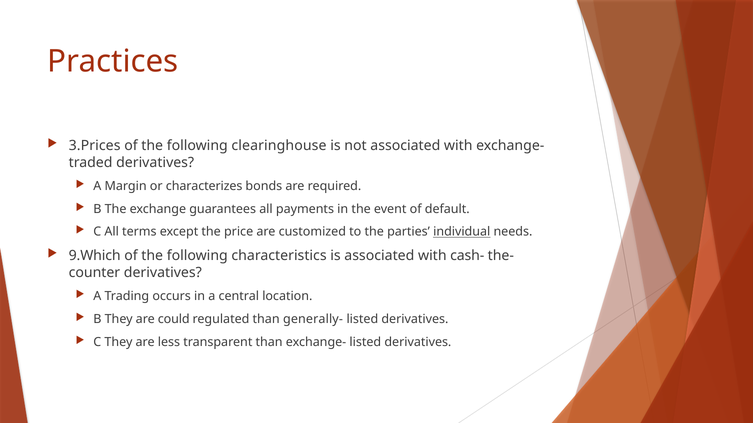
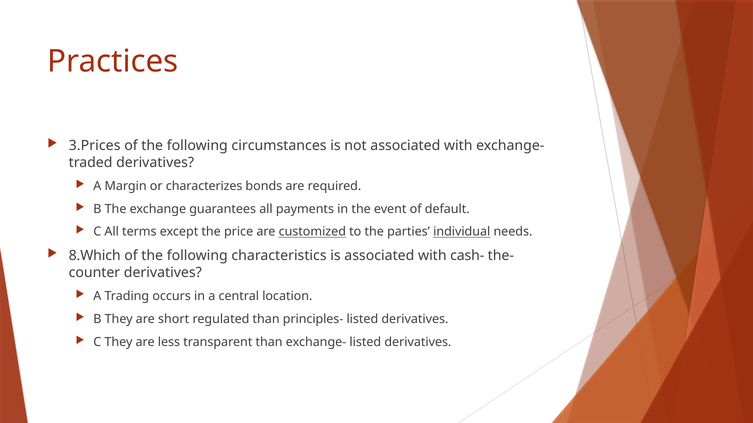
clearinghouse: clearinghouse -> circumstances
customized underline: none -> present
9.Which: 9.Which -> 8.Which
could: could -> short
generally-: generally- -> principles-
